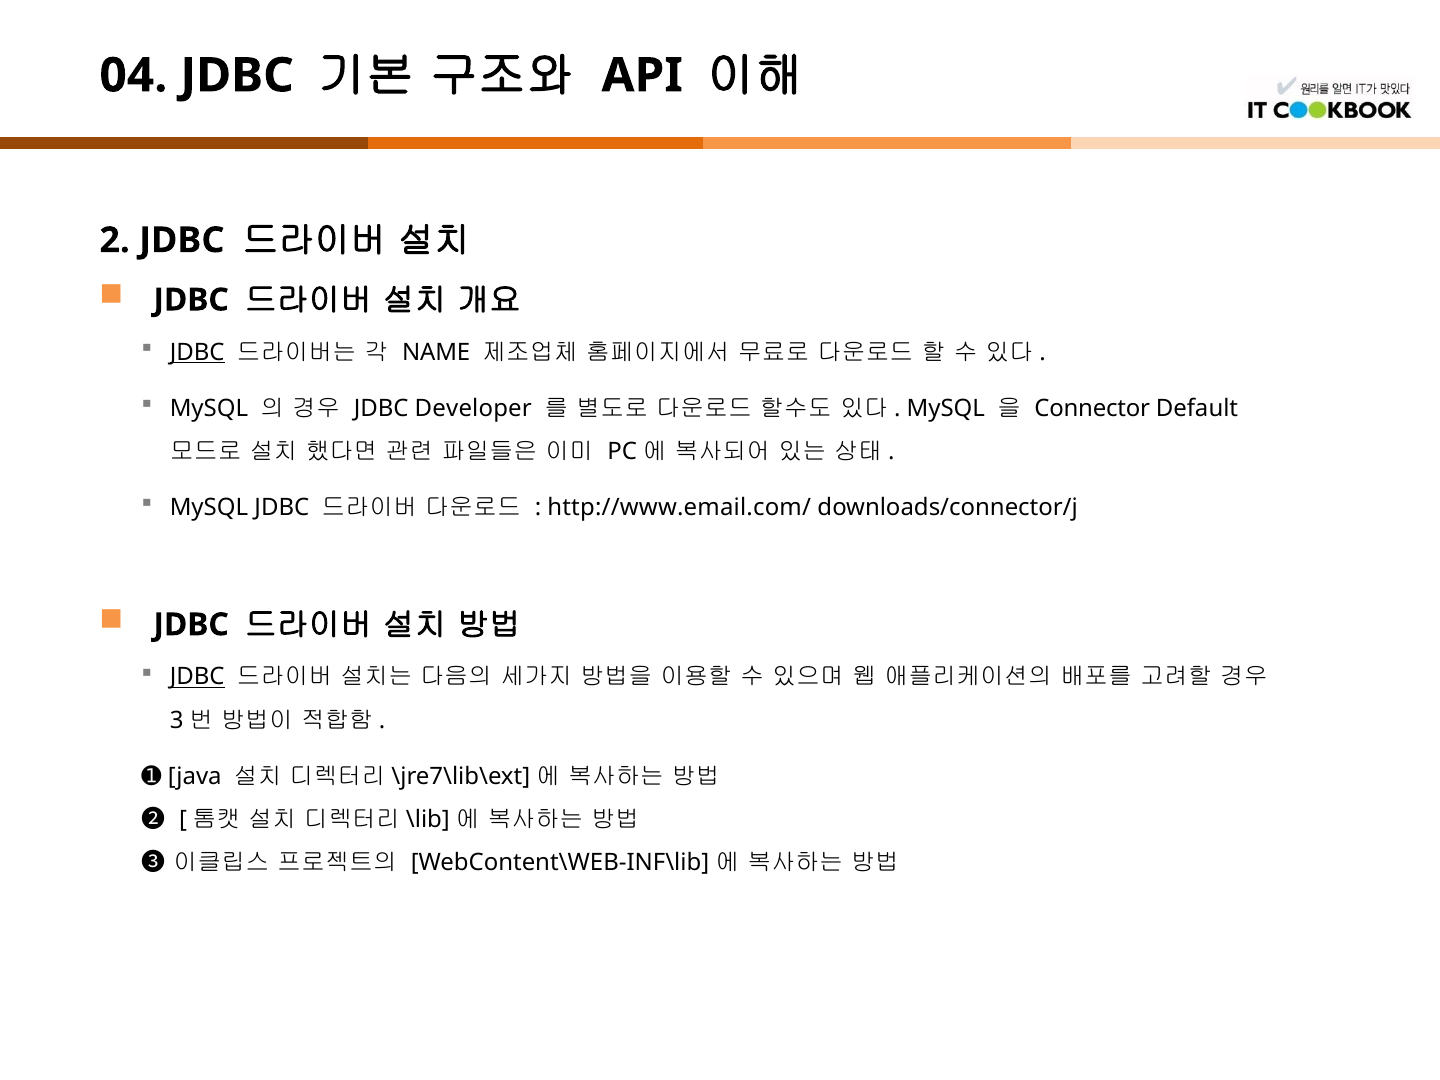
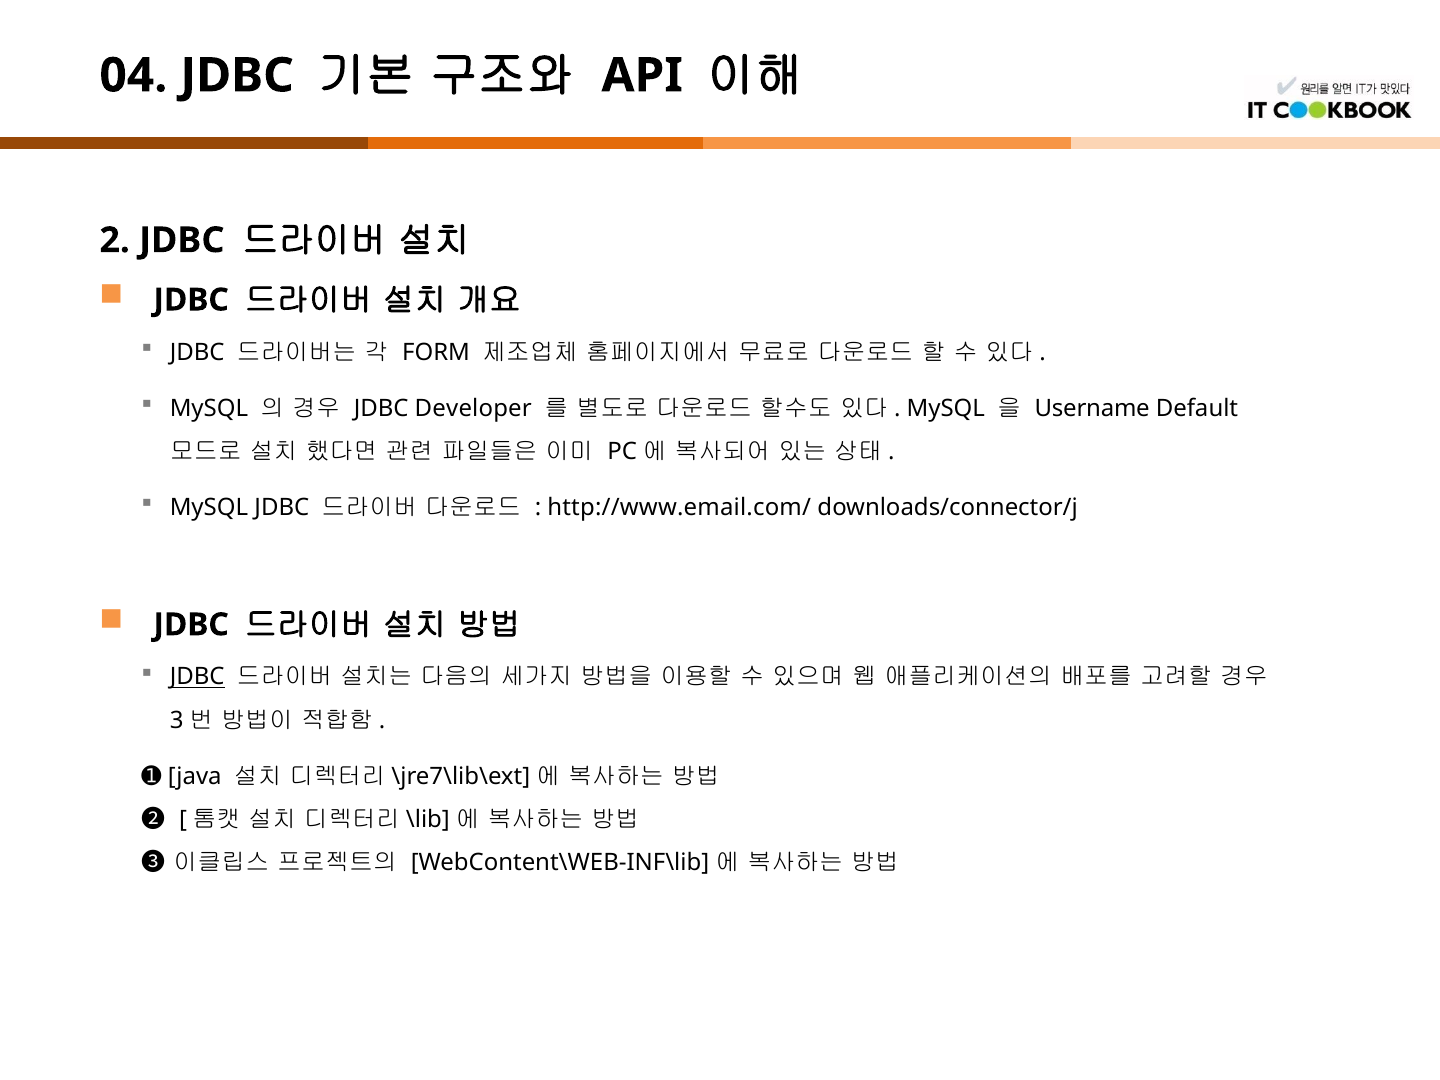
JDBC at (197, 352) underline: present -> none
NAME: NAME -> FORM
Connector: Connector -> Username
